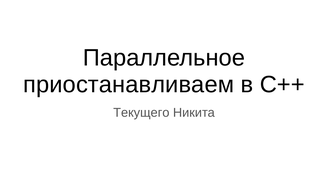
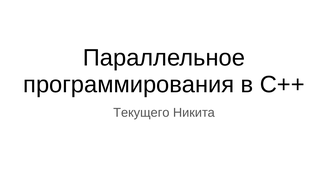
приостанавливаем: приостанавливаем -> программирования
